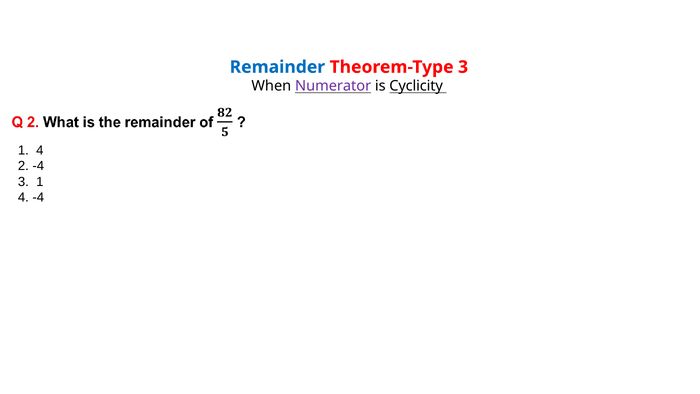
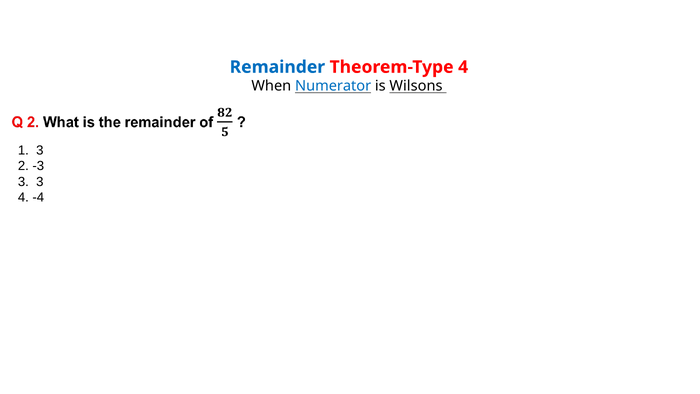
Theorem-Type 3: 3 -> 4
Numerator colour: purple -> blue
Cyclicity: Cyclicity -> Wilsons
4 at (40, 150): 4 -> 3
2 -4: -4 -> -3
3 1: 1 -> 3
